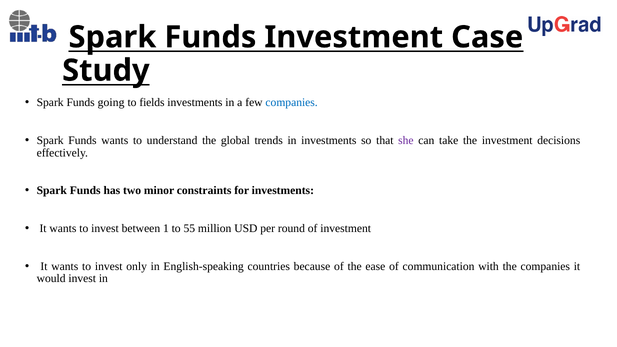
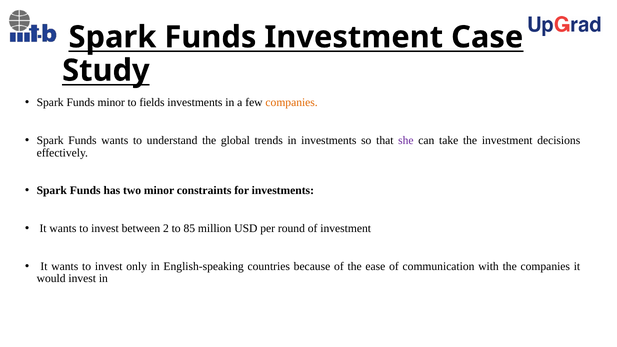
Funds going: going -> minor
companies at (292, 102) colour: blue -> orange
1: 1 -> 2
55: 55 -> 85
